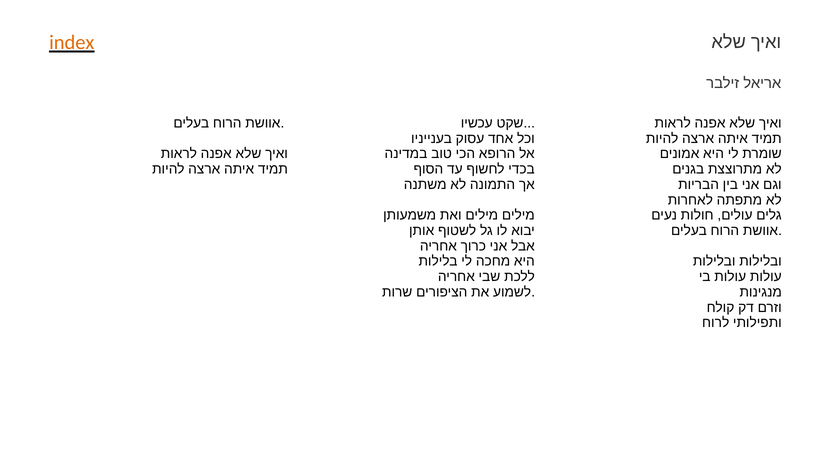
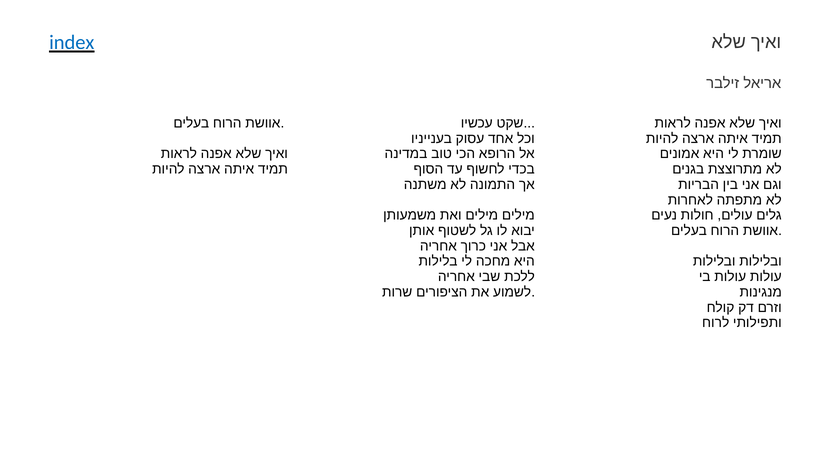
index colour: orange -> blue
